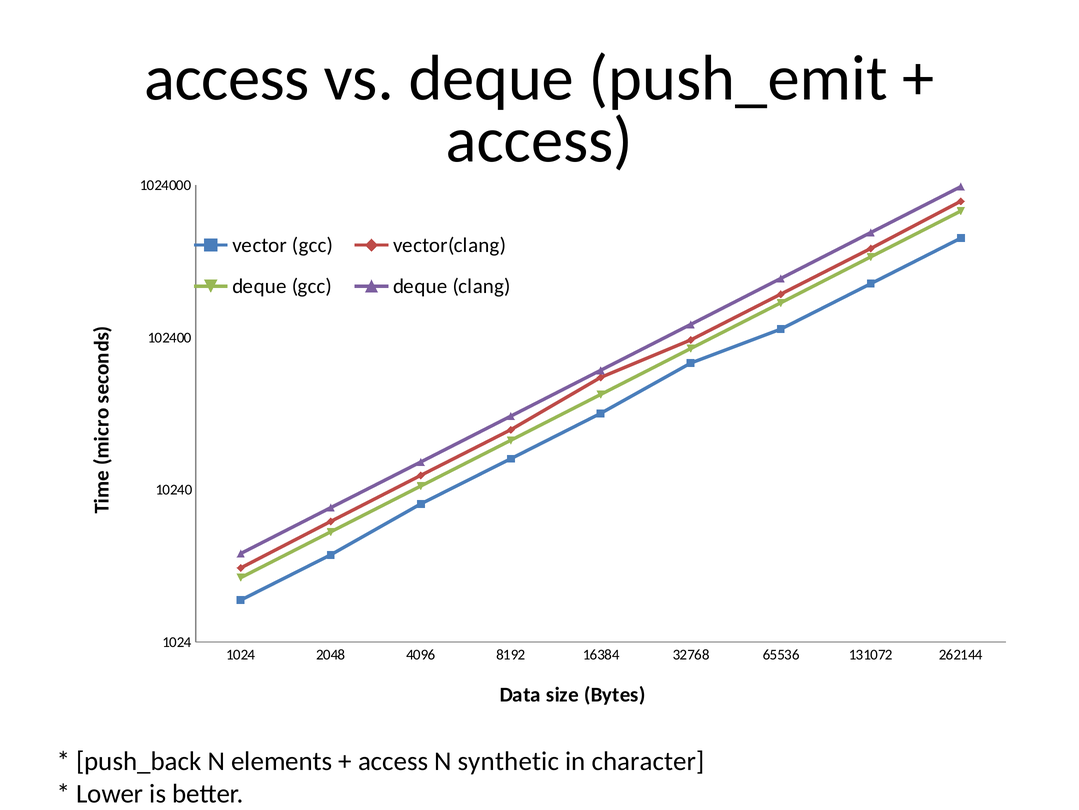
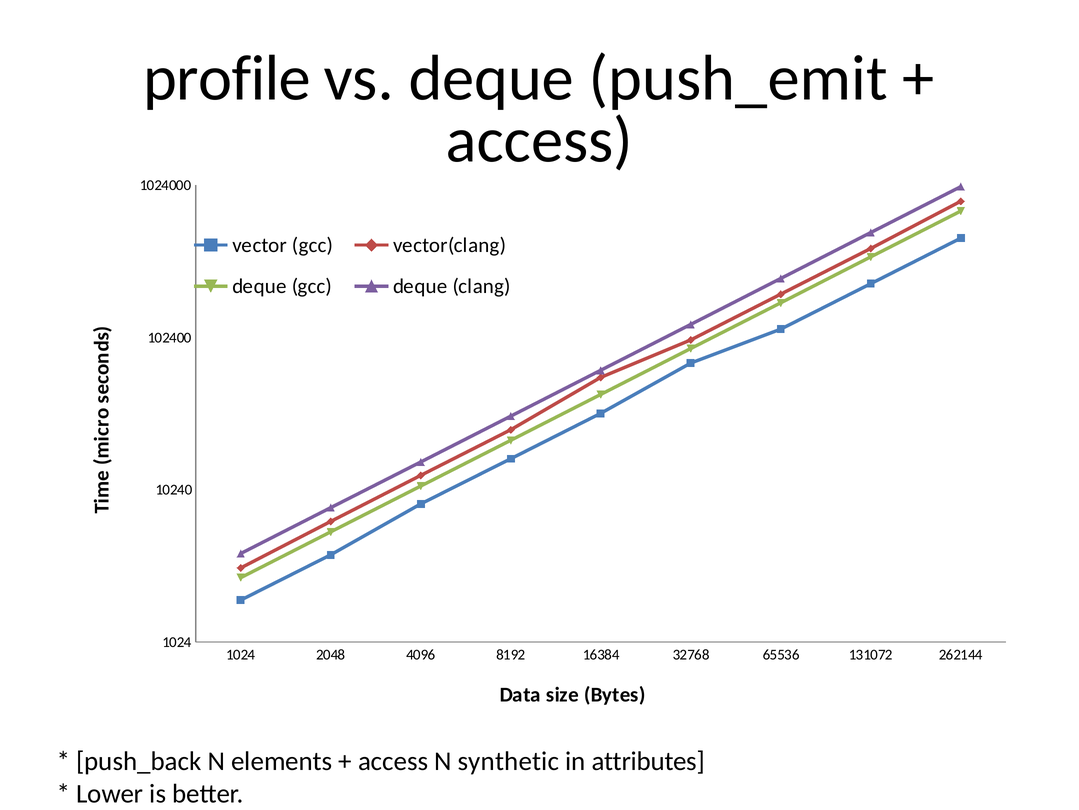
access at (227, 79): access -> profile
character: character -> attributes
